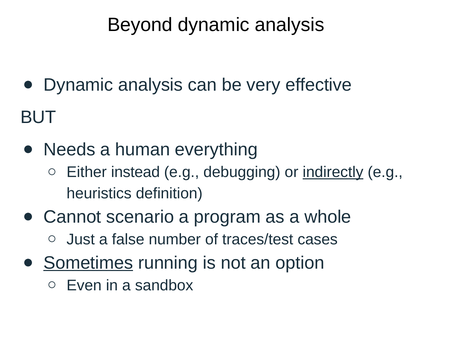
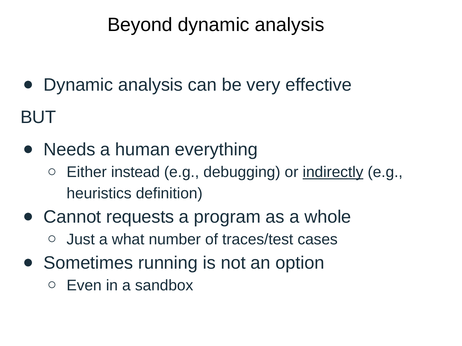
scenario: scenario -> requests
false: false -> what
Sometimes underline: present -> none
